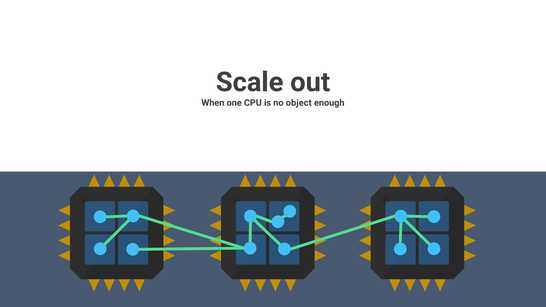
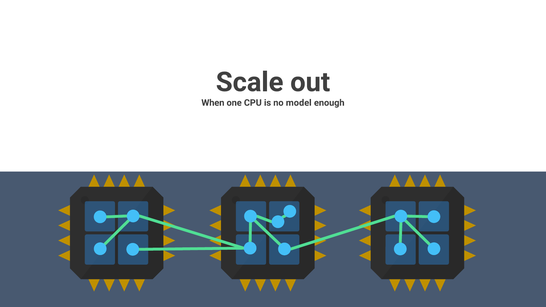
object: object -> model
